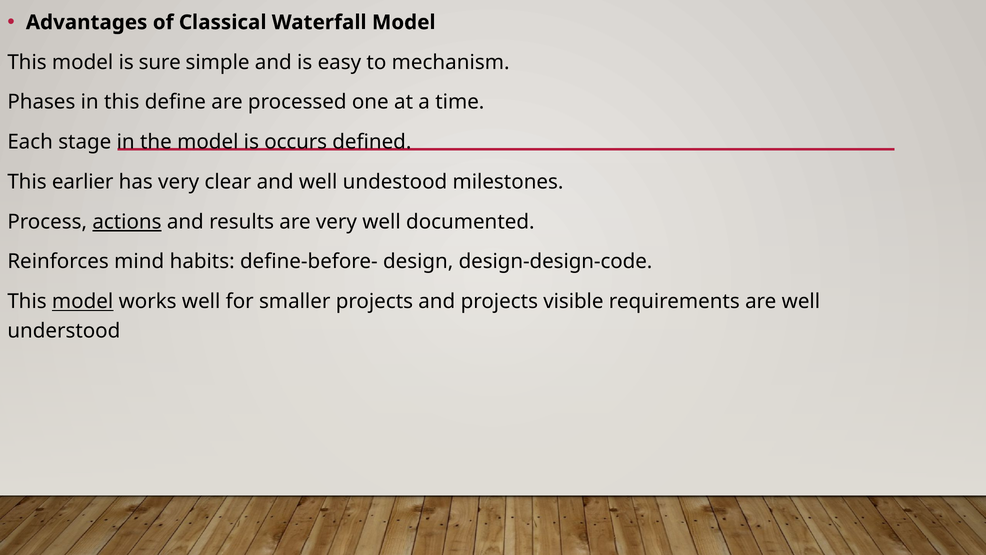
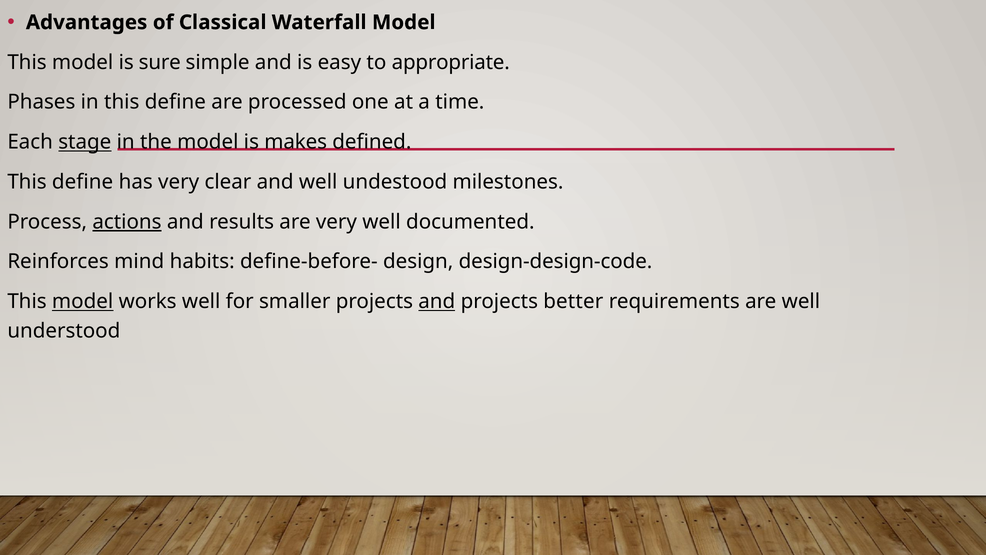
mechanism: mechanism -> appropriate
stage underline: none -> present
occurs: occurs -> makes
earlier at (83, 182): earlier -> define
and at (437, 301) underline: none -> present
visible: visible -> better
